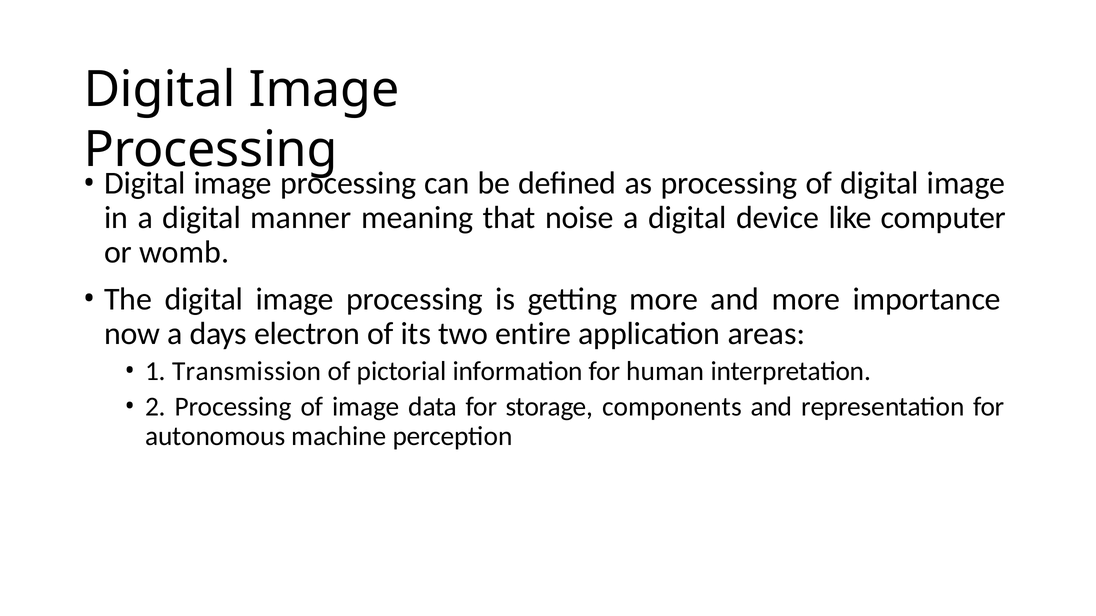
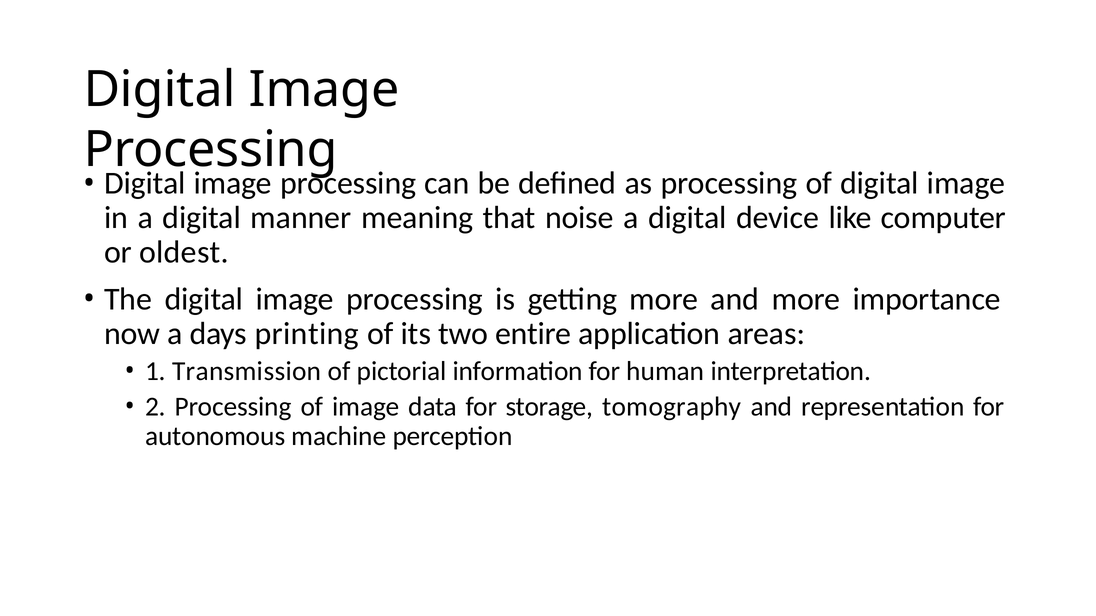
womb: womb -> oldest
electron: electron -> printing
components: components -> tomography
